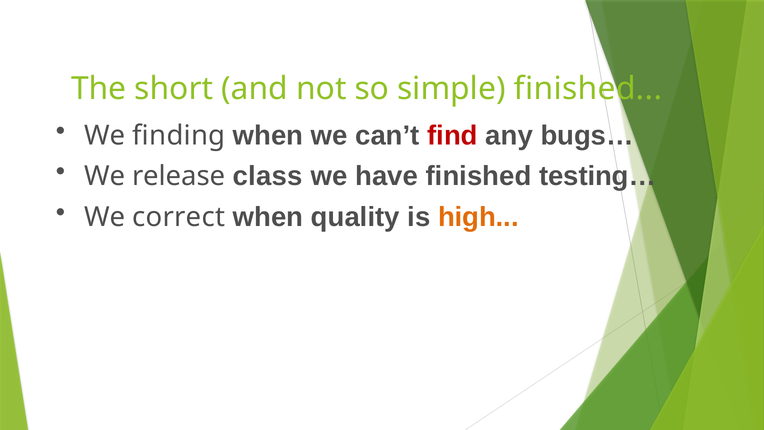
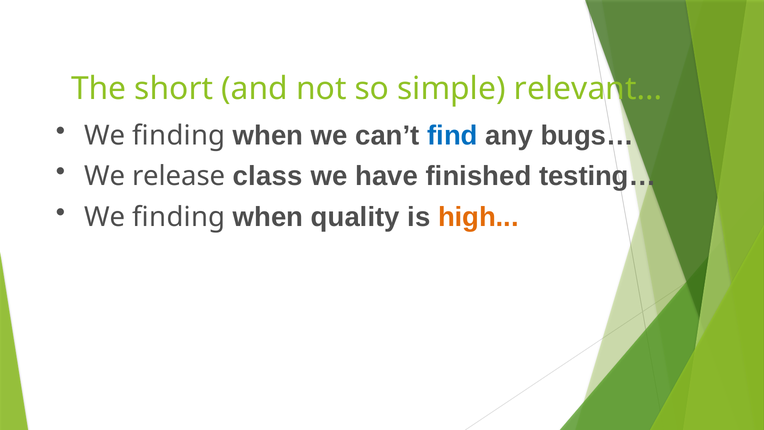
simple finished: finished -> relevant
find colour: red -> blue
correct at (179, 217): correct -> finding
